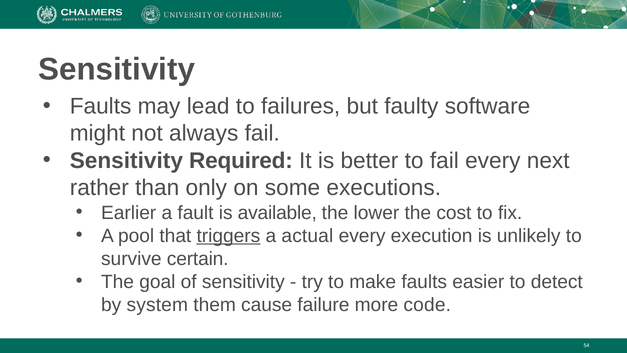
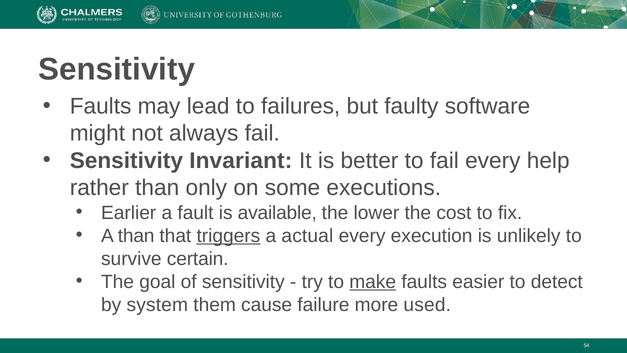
Required: Required -> Invariant
next: next -> help
A pool: pool -> than
make underline: none -> present
code: code -> used
